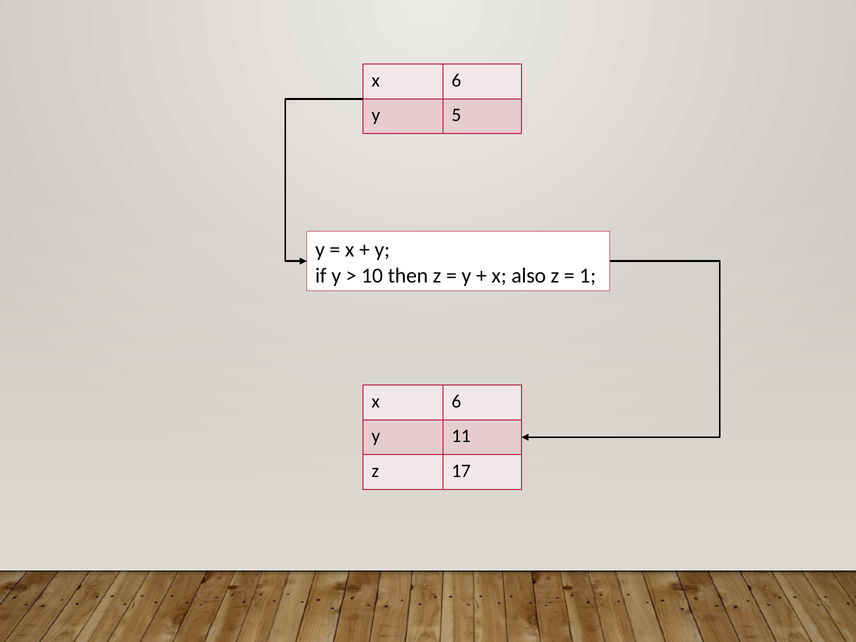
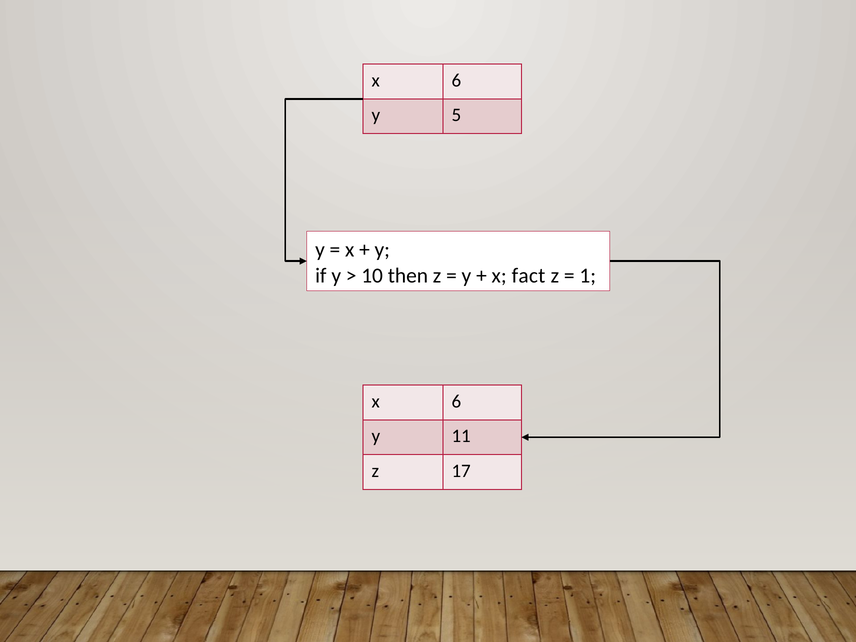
also: also -> fact
